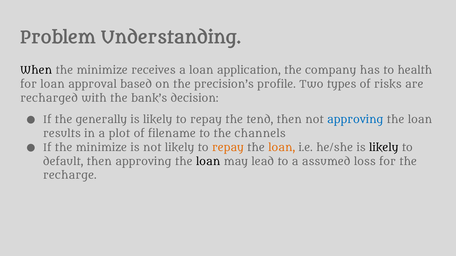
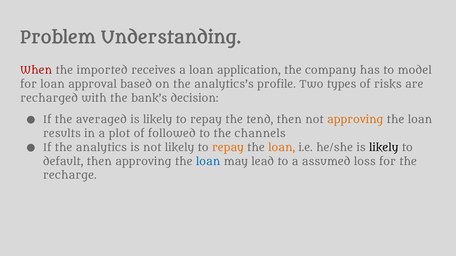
When colour: black -> red
minimize at (102, 71): minimize -> imported
health: health -> model
precision’s: precision’s -> analytics’s
generally: generally -> averaged
approving at (355, 120) colour: blue -> orange
filename: filename -> followed
If the minimize: minimize -> analytics
loan at (208, 162) colour: black -> blue
